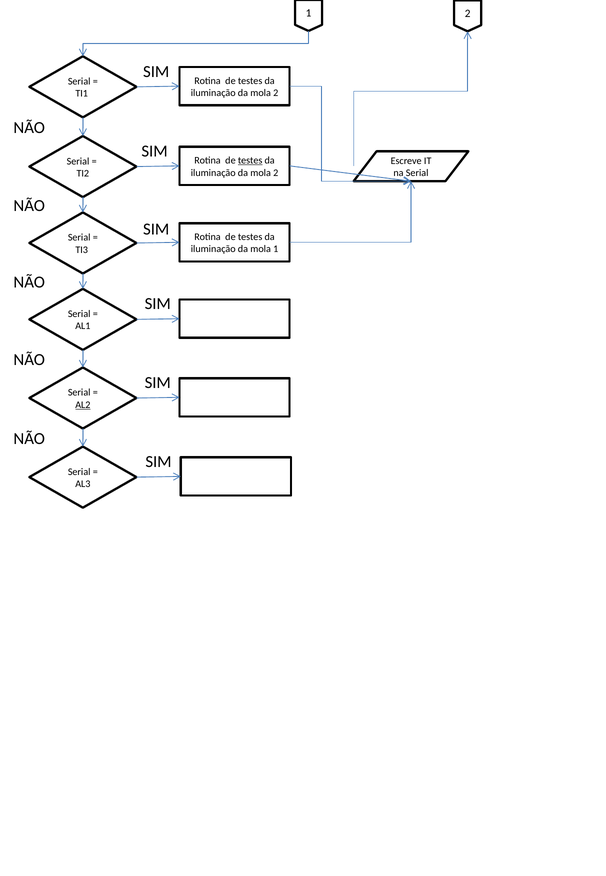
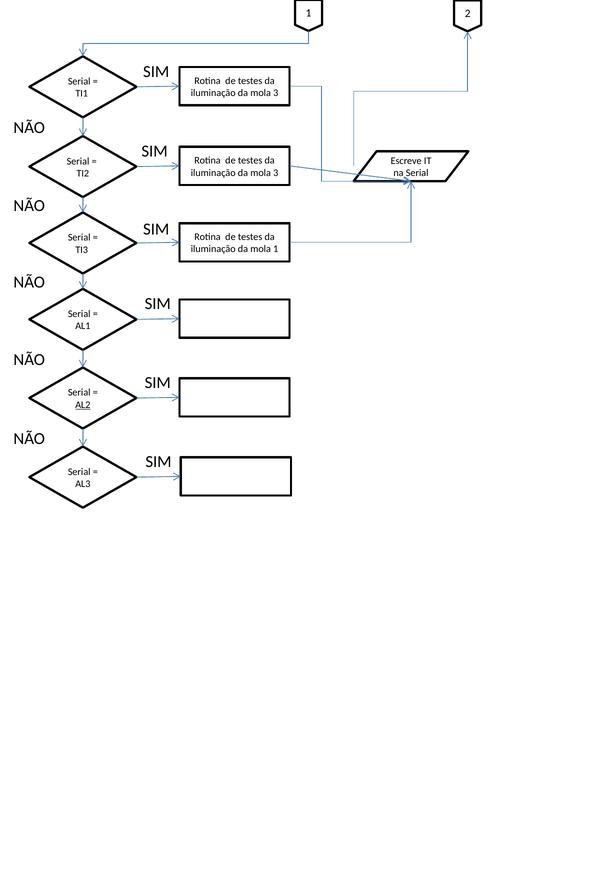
2 at (276, 93): 2 -> 3
testes at (250, 160) underline: present -> none
2 at (276, 173): 2 -> 3
